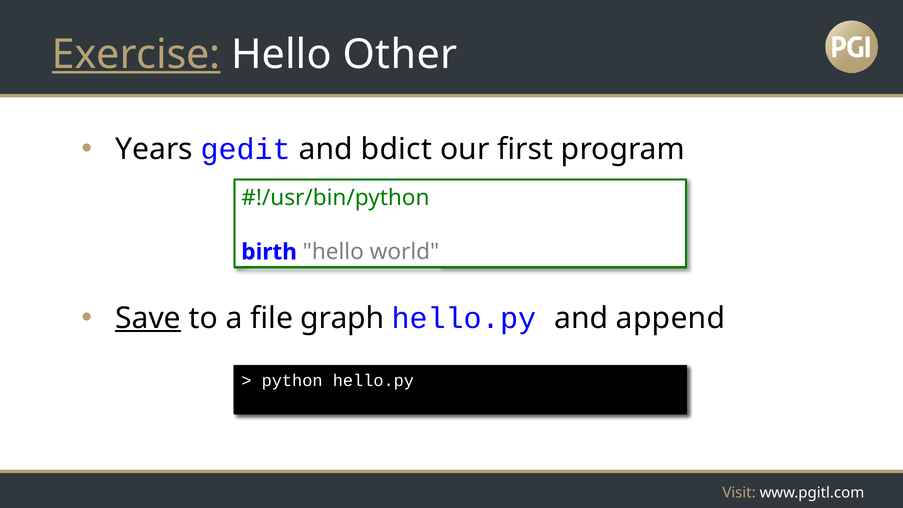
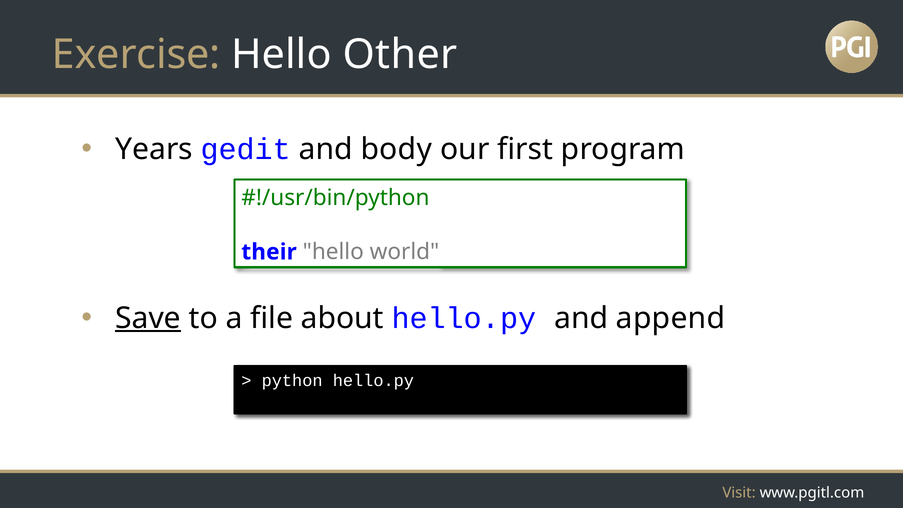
Exercise underline: present -> none
bdict: bdict -> body
birth: birth -> their
graph: graph -> about
